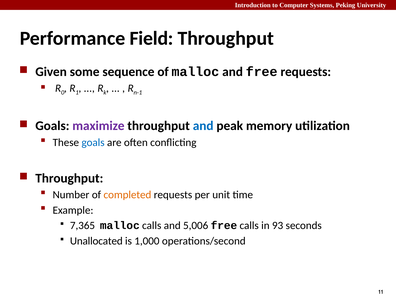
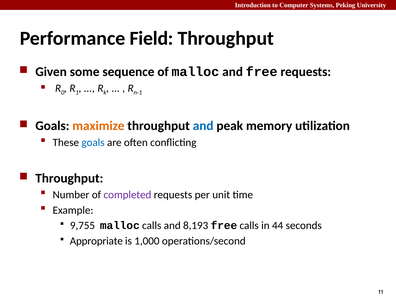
maximize colour: purple -> orange
completed colour: orange -> purple
7,365: 7,365 -> 9,755
5,006: 5,006 -> 8,193
93: 93 -> 44
Unallocated: Unallocated -> Appropriate
